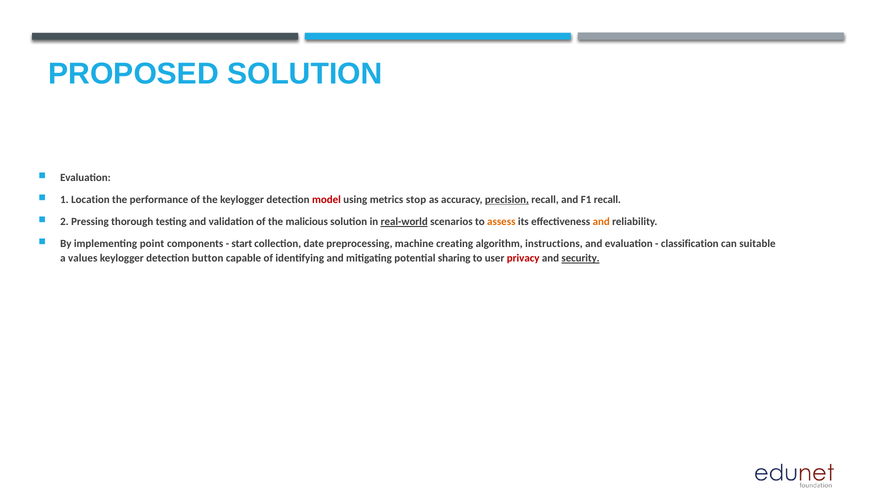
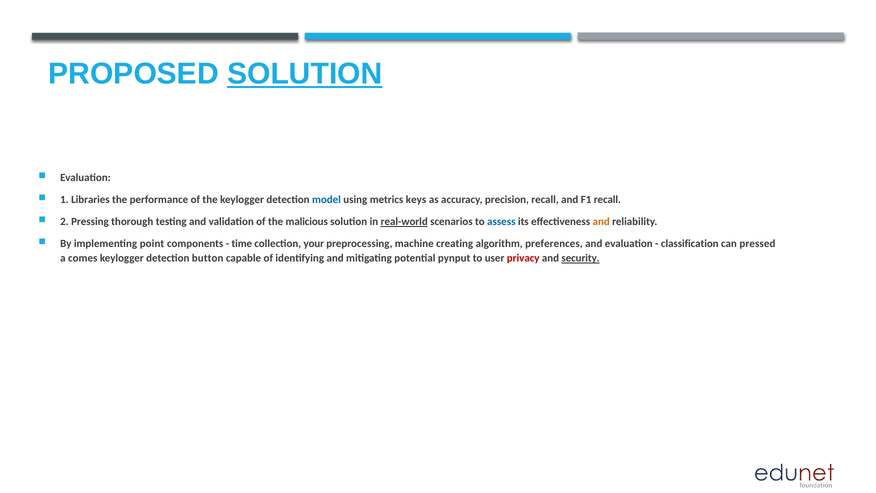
SOLUTION at (305, 74) underline: none -> present
Location: Location -> Libraries
model colour: red -> blue
stop: stop -> keys
precision underline: present -> none
assess colour: orange -> blue
start: start -> time
date: date -> your
instructions: instructions -> preferences
suitable: suitable -> pressed
values: values -> comes
sharing: sharing -> pynput
